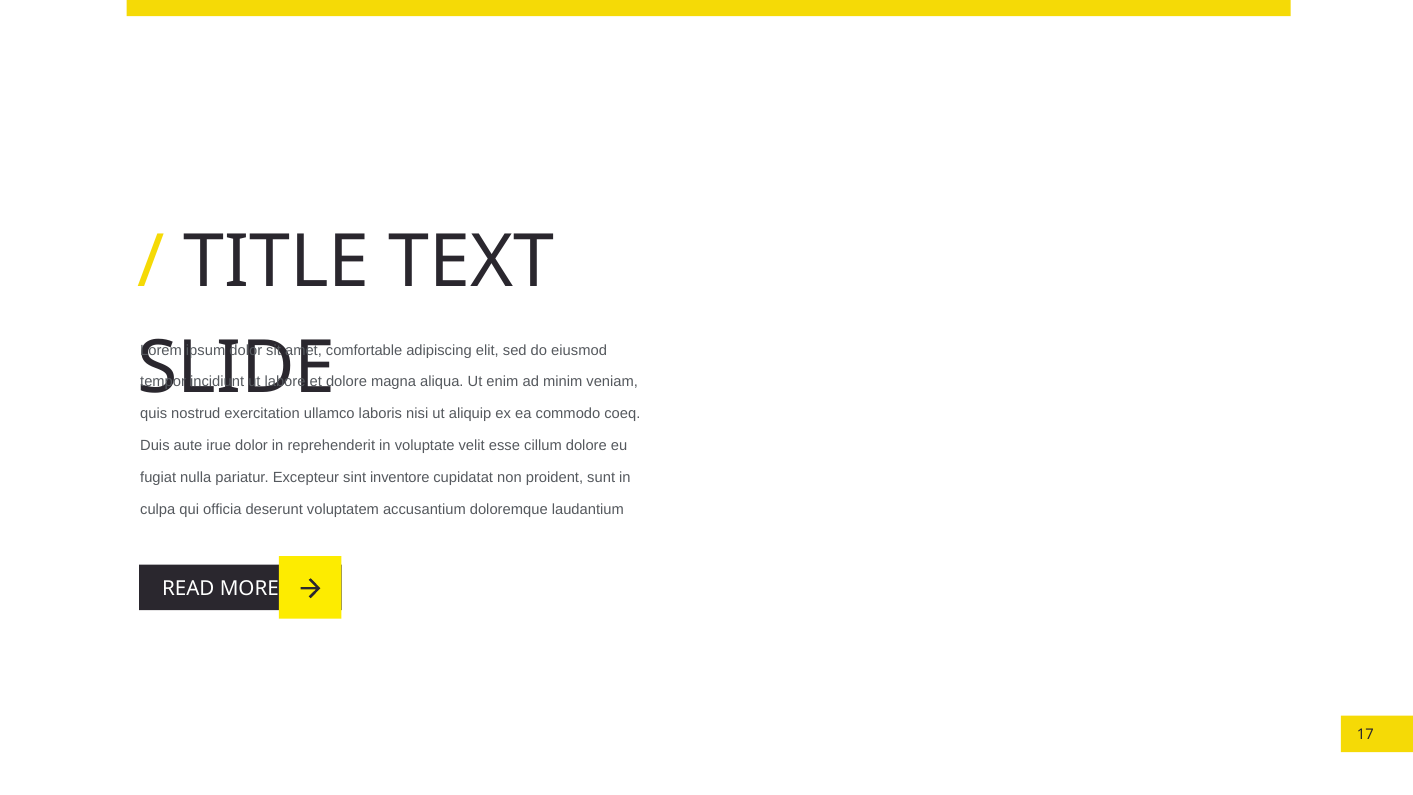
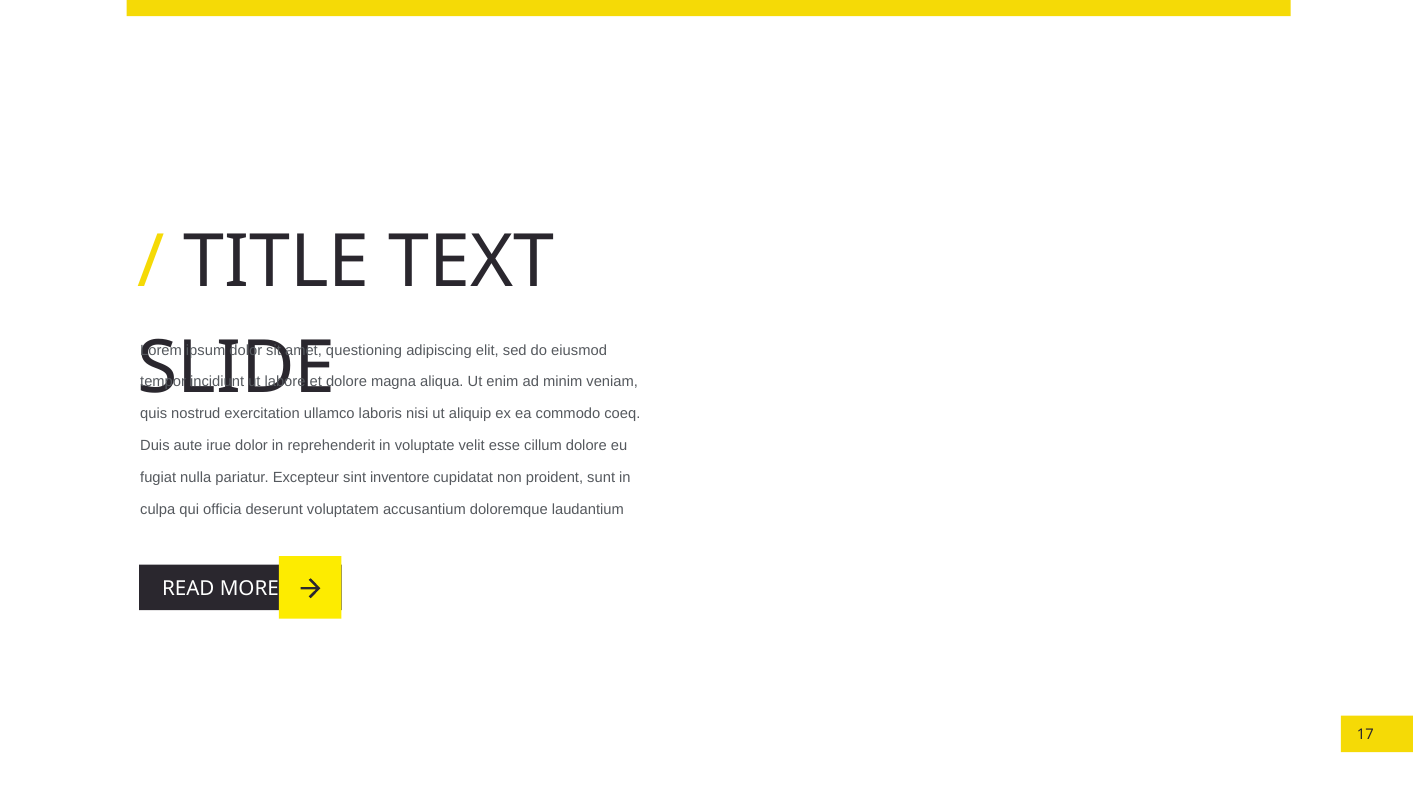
comfortable: comfortable -> questioning
